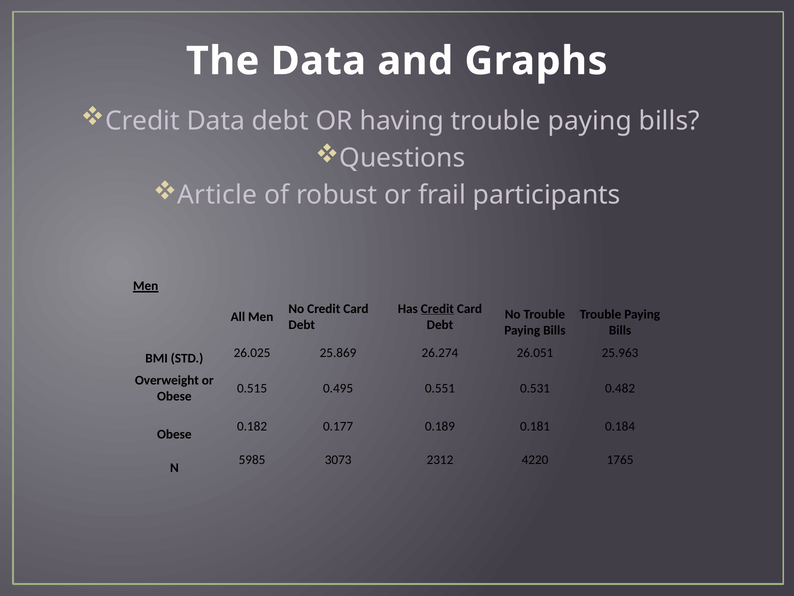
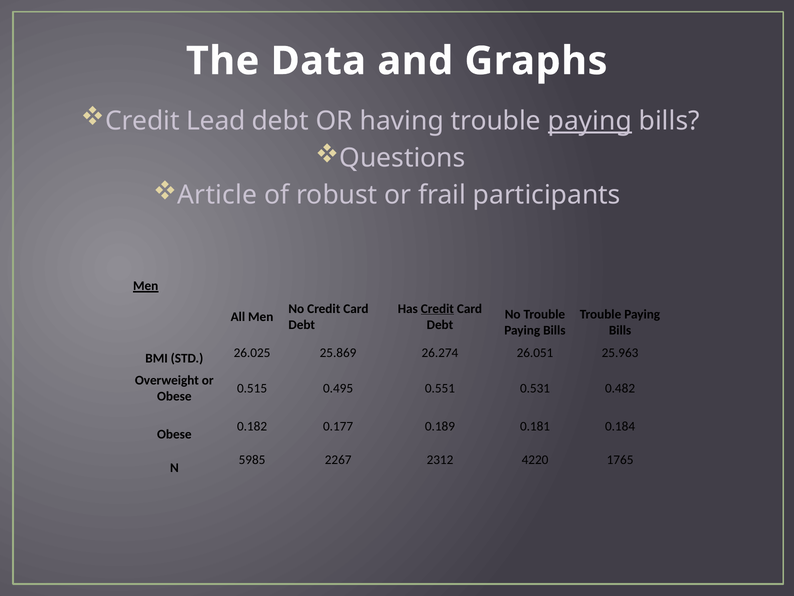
Credit Data: Data -> Lead
paying at (590, 121) underline: none -> present
3073: 3073 -> 2267
